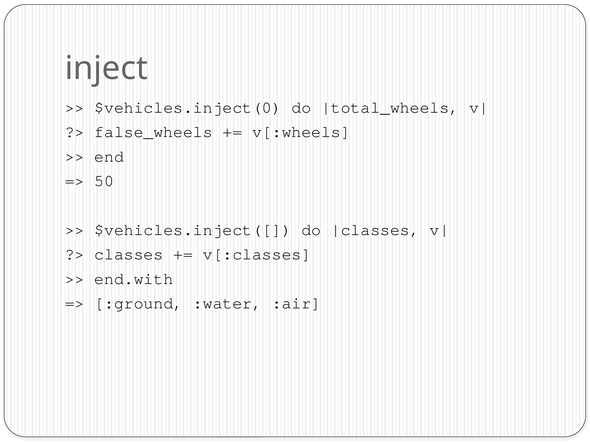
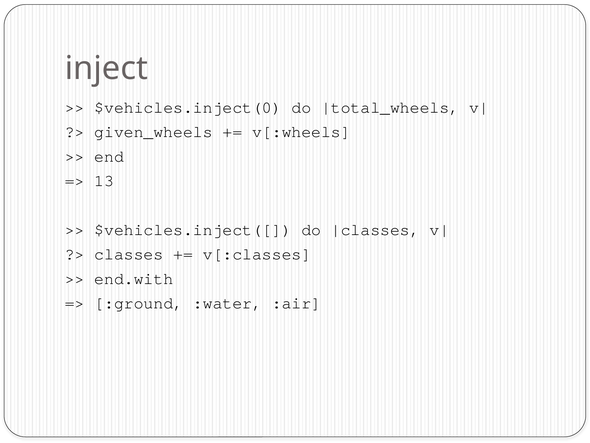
false_wheels: false_wheels -> given_wheels
50: 50 -> 13
